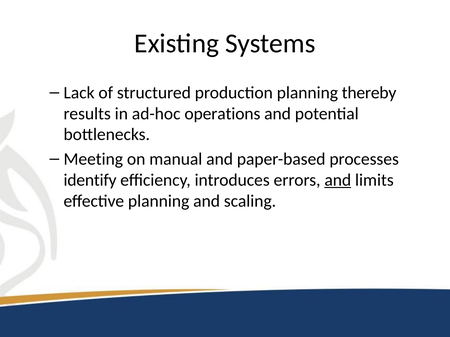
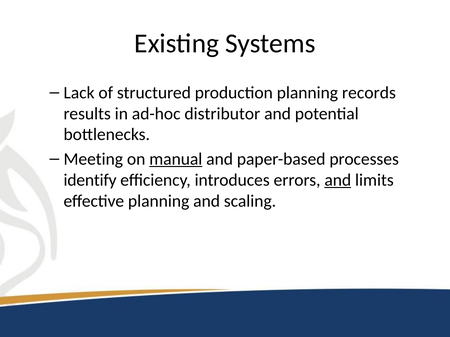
thereby: thereby -> records
operations: operations -> distributor
manual underline: none -> present
